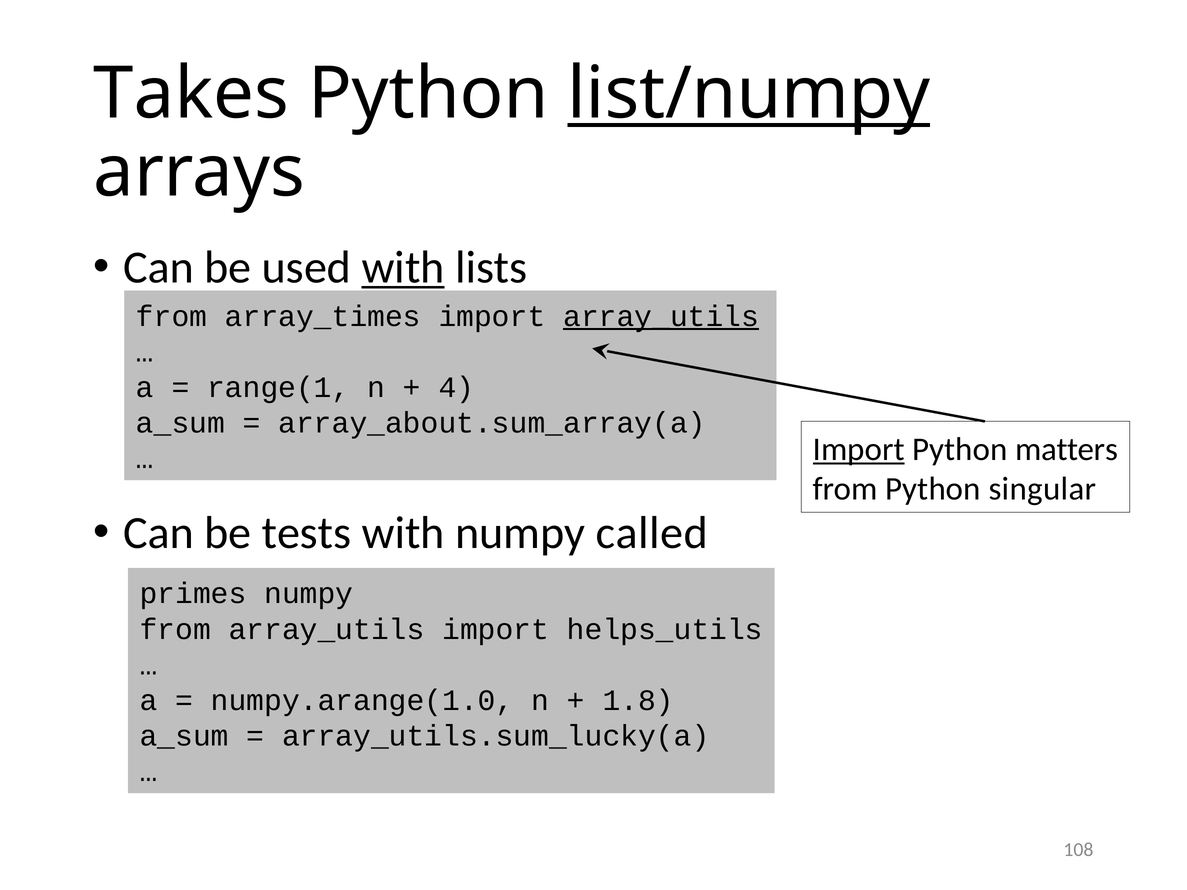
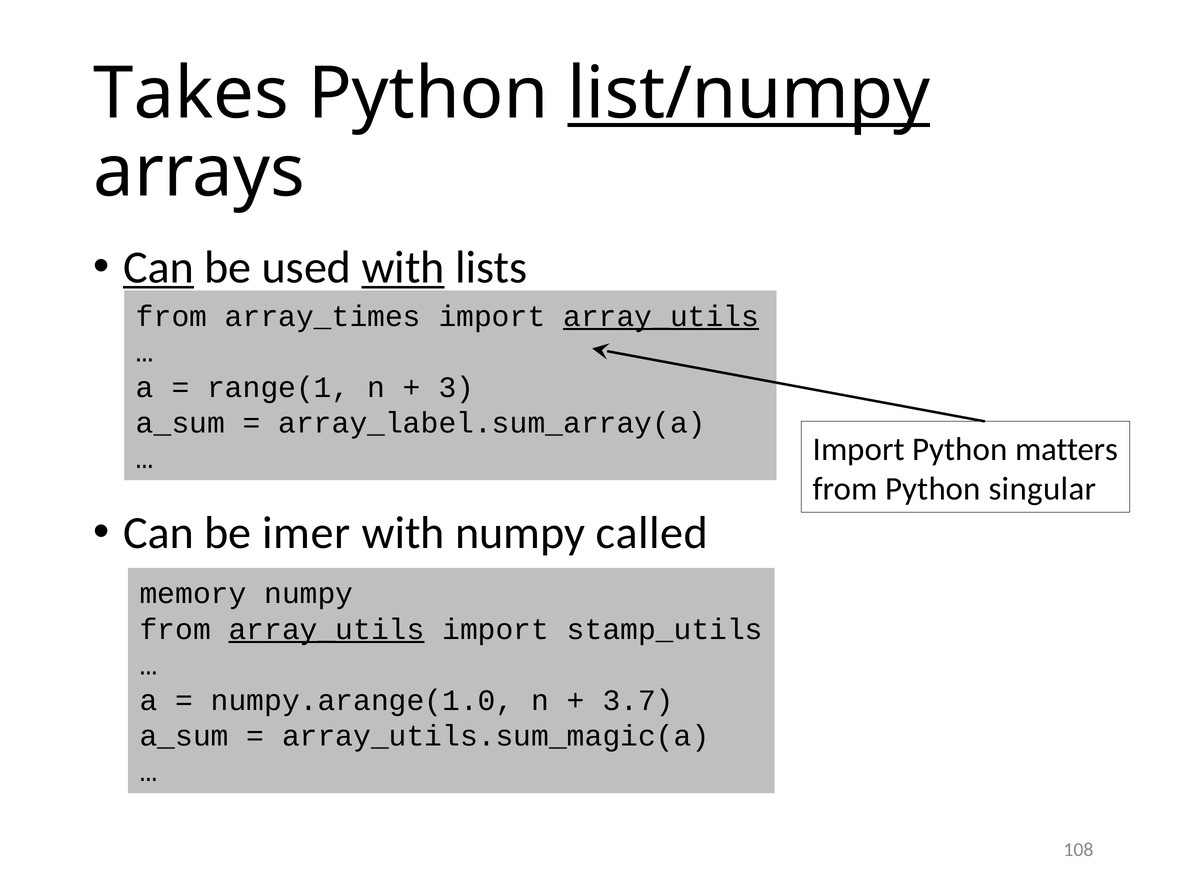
Can at (159, 268) underline: none -> present
4: 4 -> 3
array_about.sum_array(a: array_about.sum_array(a -> array_label.sum_array(a
Import at (859, 449) underline: present -> none
tests: tests -> imer
primes: primes -> memory
array_utils at (327, 629) underline: none -> present
helps_utils: helps_utils -> stamp_utils
1.8: 1.8 -> 3.7
array_utils.sum_lucky(a: array_utils.sum_lucky(a -> array_utils.sum_magic(a
